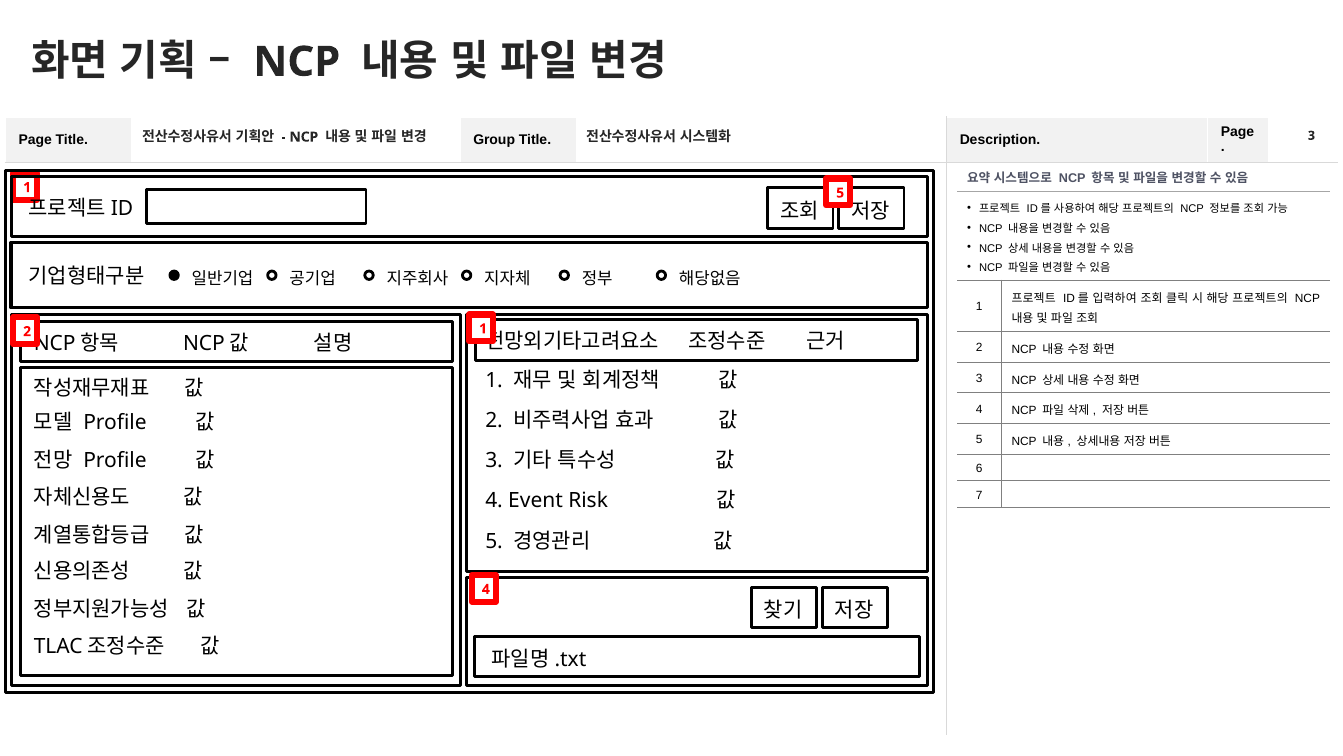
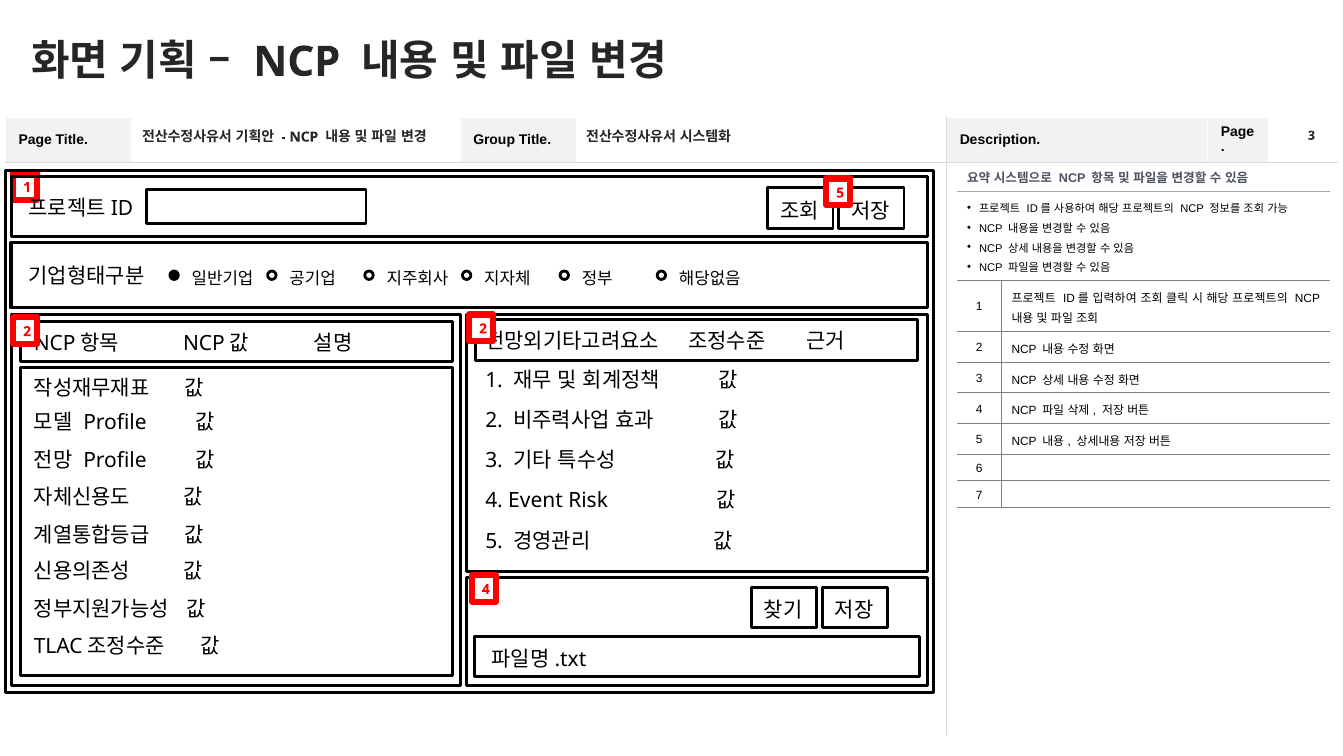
2 1: 1 -> 2
